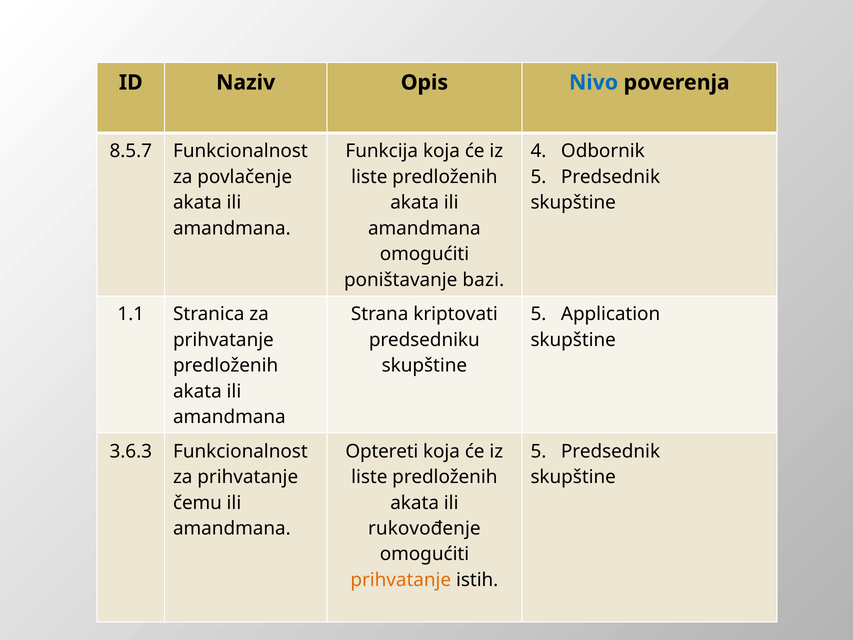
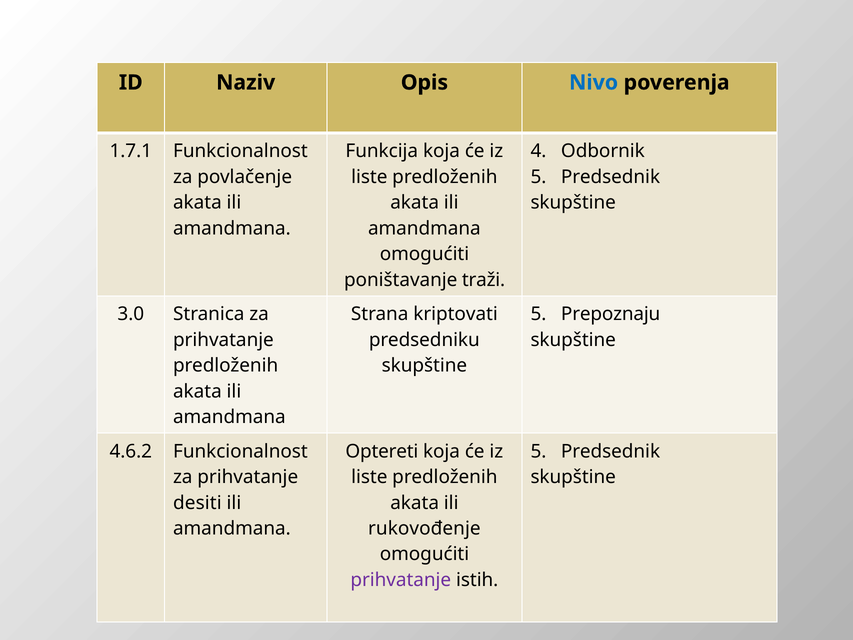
8.5.7: 8.5.7 -> 1.7.1
bazi: bazi -> traži
1.1: 1.1 -> 3.0
Application: Application -> Prepoznaju
3.6.3: 3.6.3 -> 4.6.2
čemu: čemu -> desiti
prihvatanje at (401, 580) colour: orange -> purple
